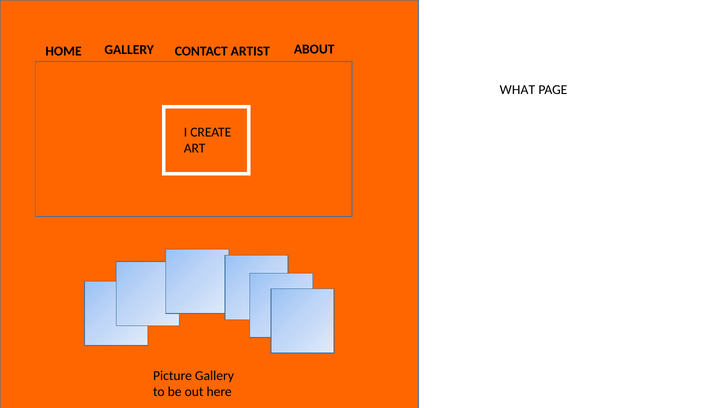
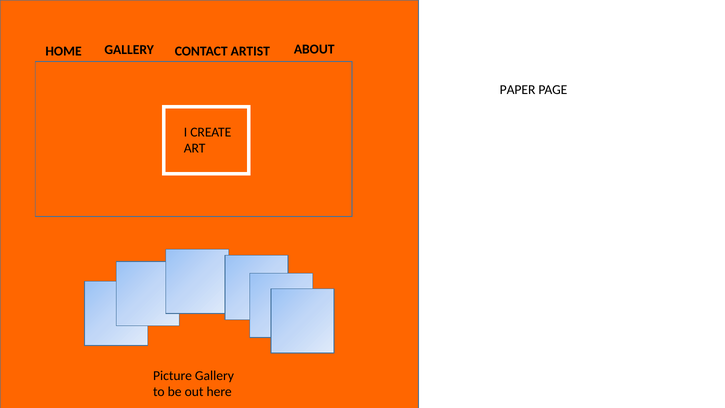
WHAT: WHAT -> PAPER
